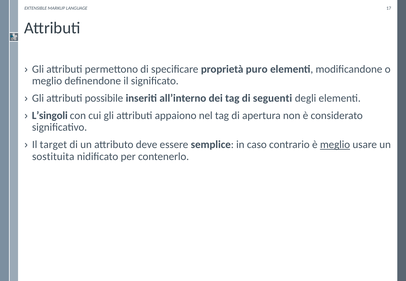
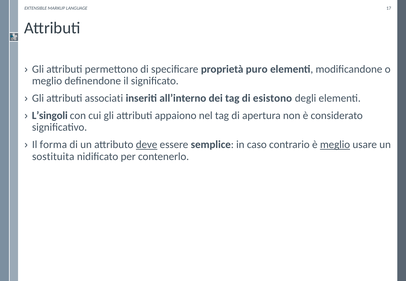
possibile: possibile -> associati
seguenti: seguenti -> esistono
target: target -> forma
deve underline: none -> present
